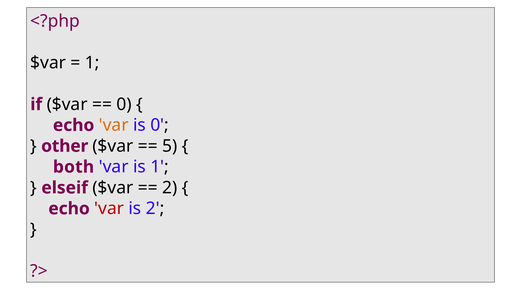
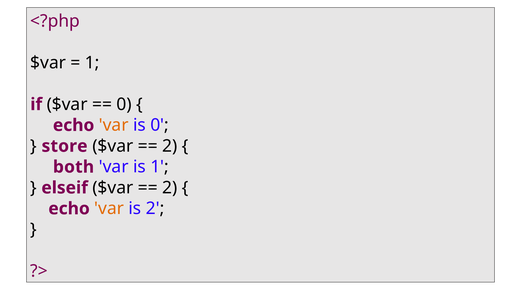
other: other -> store
5 at (170, 146): 5 -> 2
var at (109, 209) colour: red -> orange
